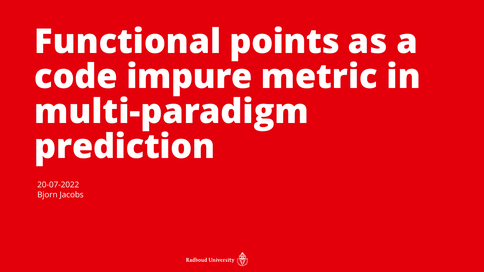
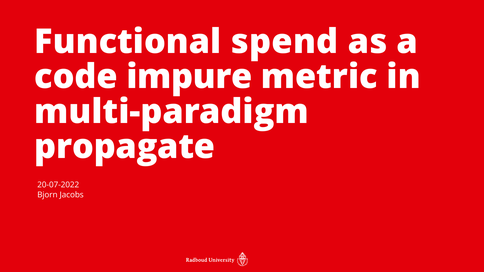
points: points -> spend
prediction: prediction -> propagate
